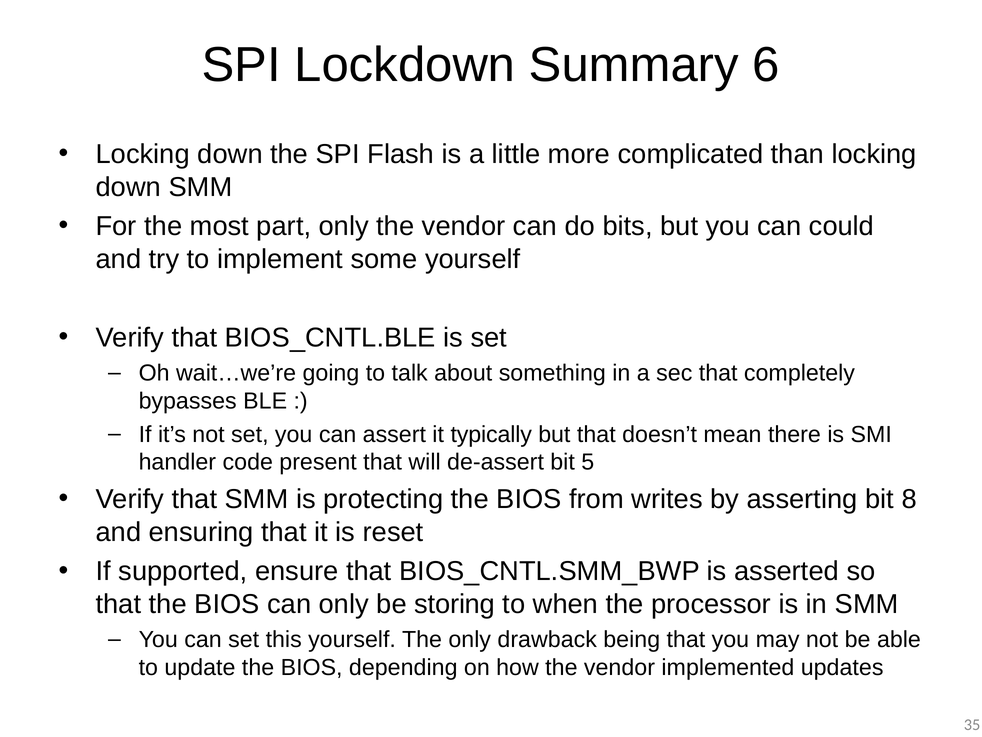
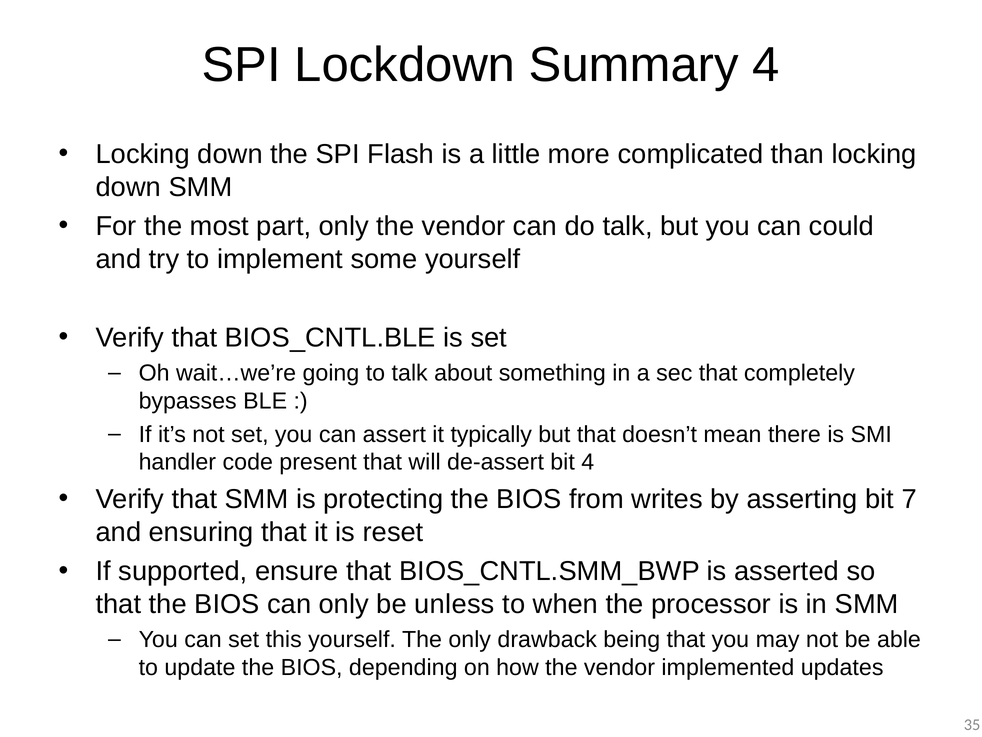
Summary 6: 6 -> 4
do bits: bits -> talk
bit 5: 5 -> 4
8: 8 -> 7
storing: storing -> unless
